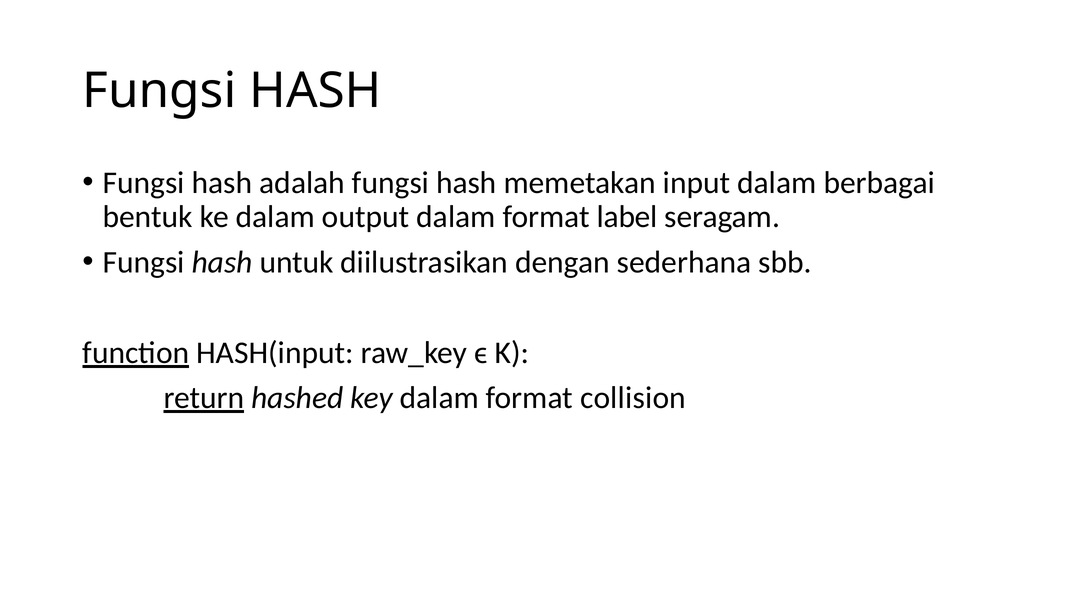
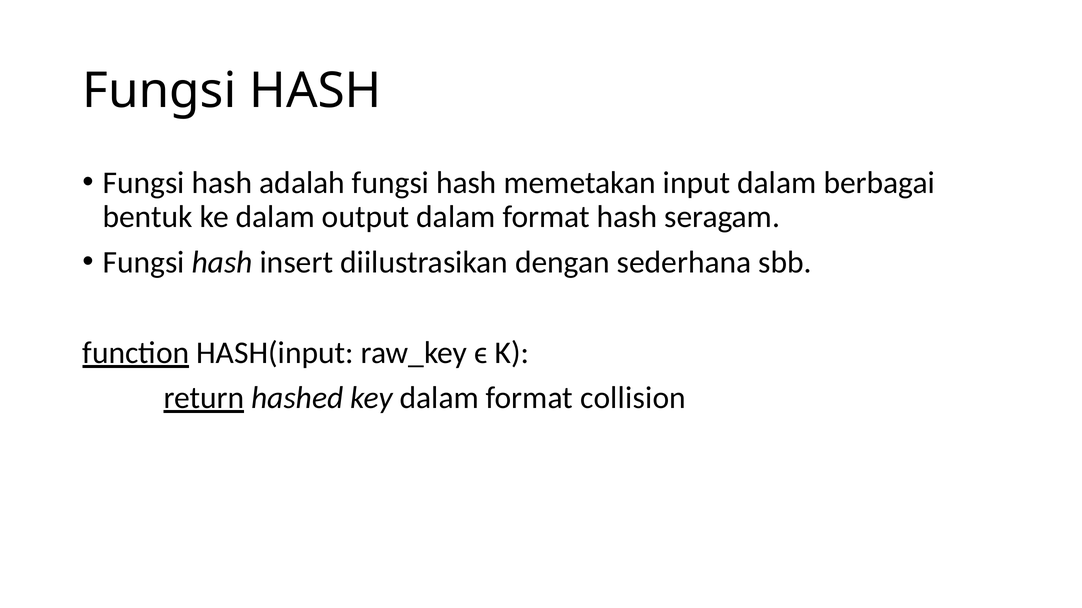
format label: label -> hash
untuk: untuk -> insert
